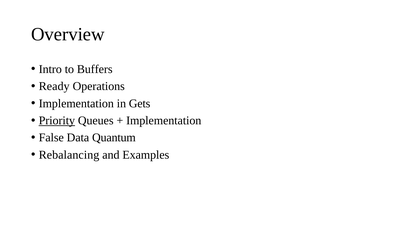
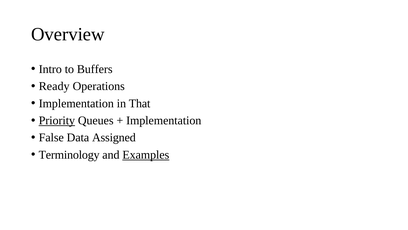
Gets: Gets -> That
Quantum: Quantum -> Assigned
Rebalancing: Rebalancing -> Terminology
Examples underline: none -> present
